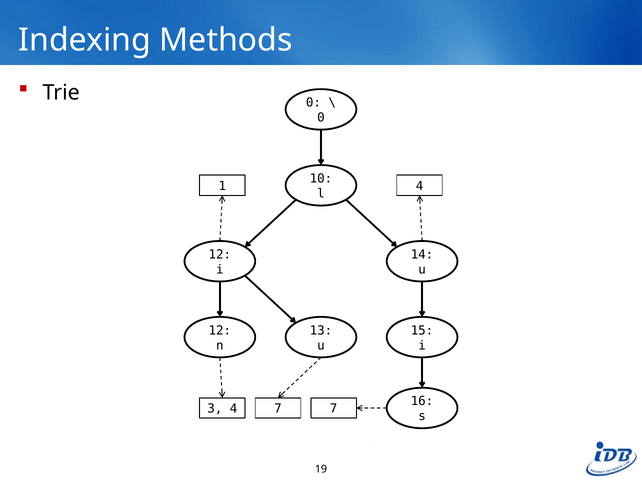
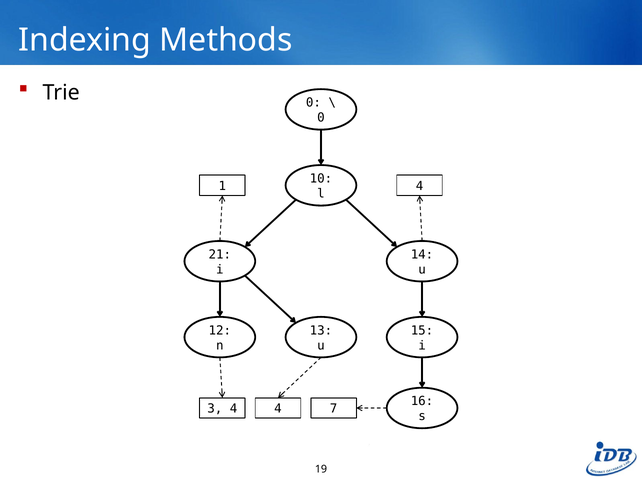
12 at (220, 254): 12 -> 21
4 7: 7 -> 4
